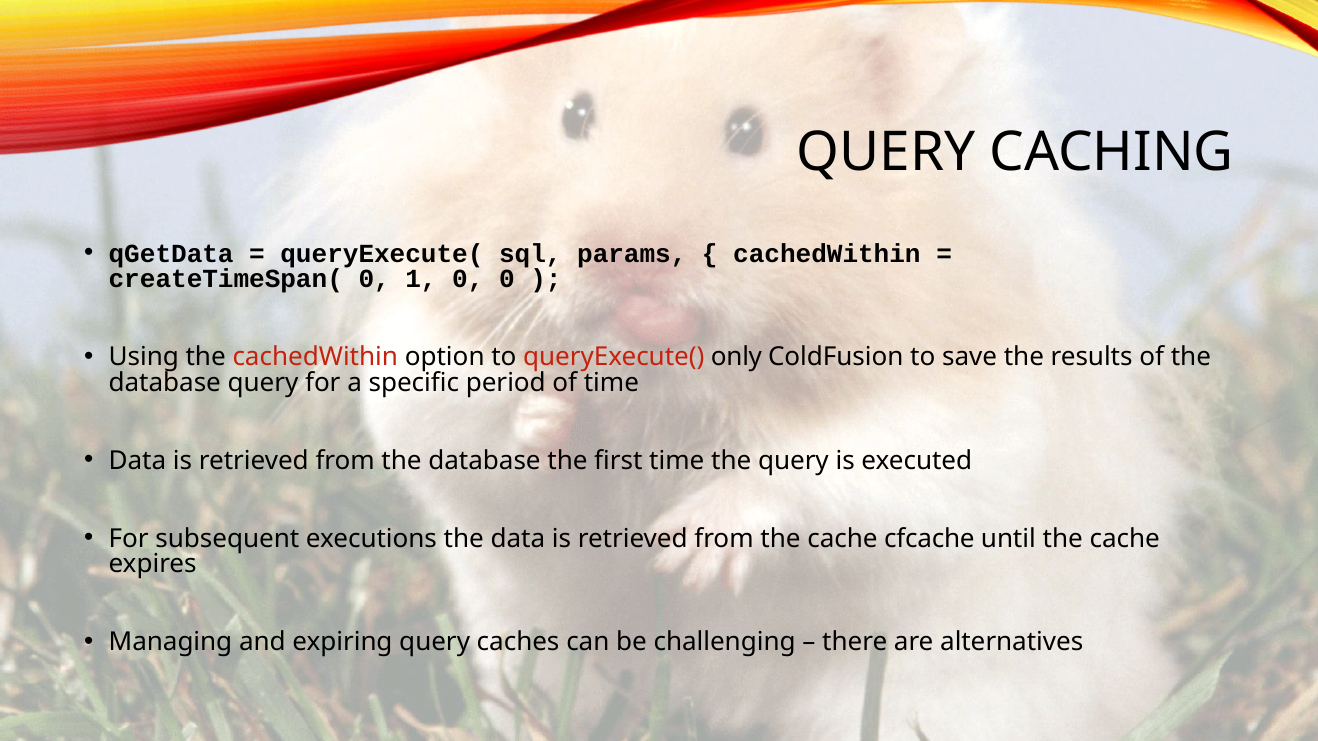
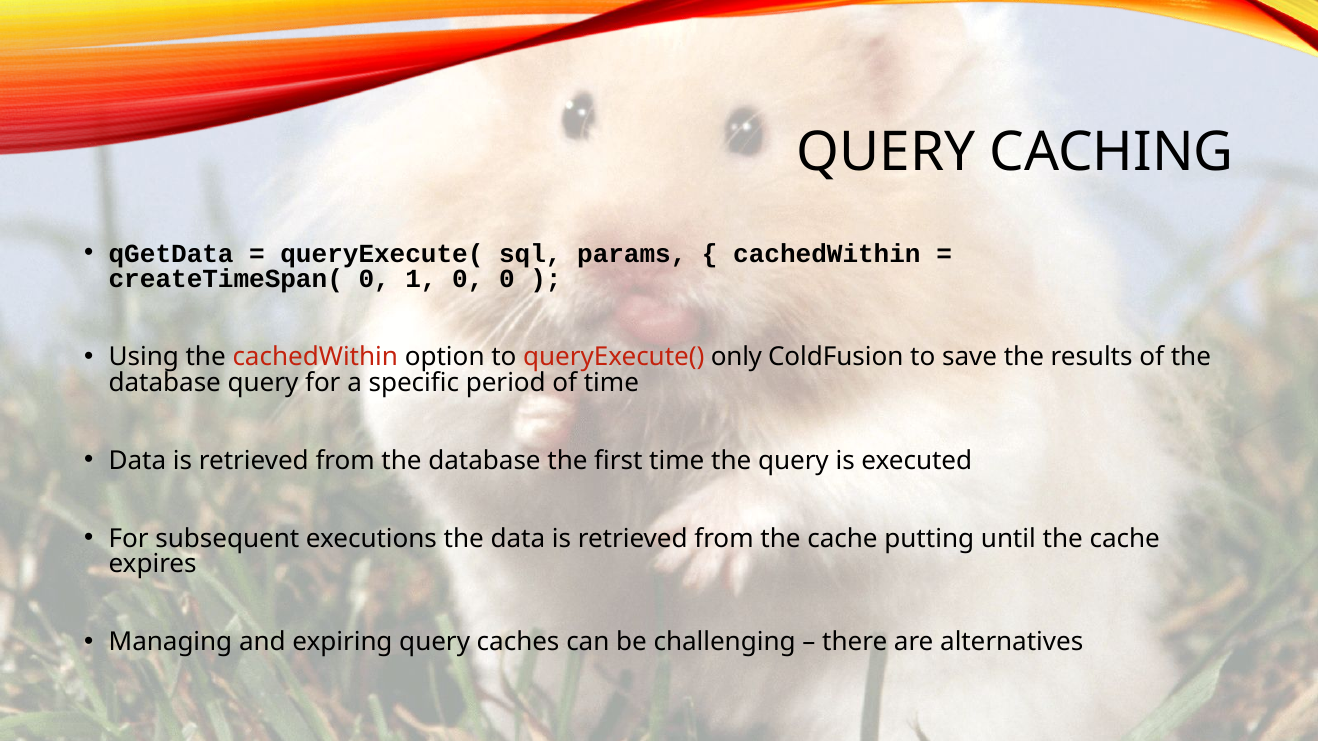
cfcache: cfcache -> putting
